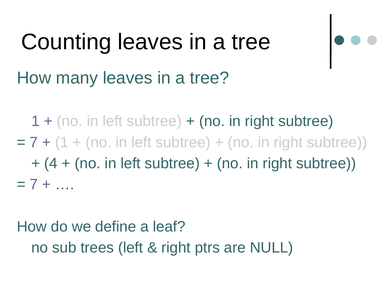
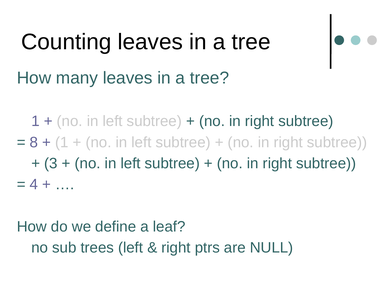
7 at (34, 142): 7 -> 8
4: 4 -> 3
7 at (34, 185): 7 -> 4
